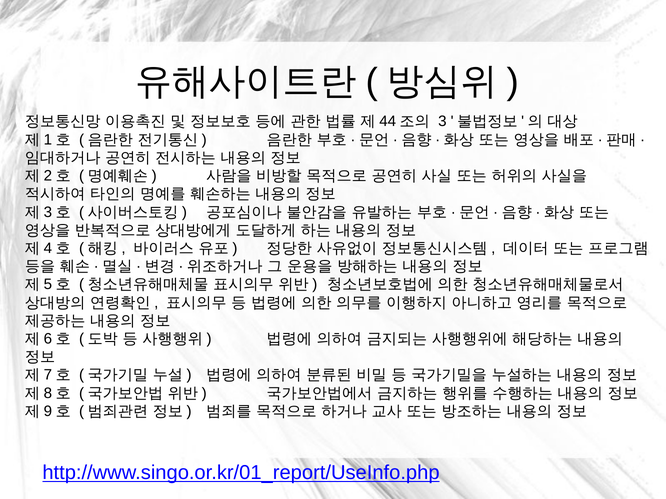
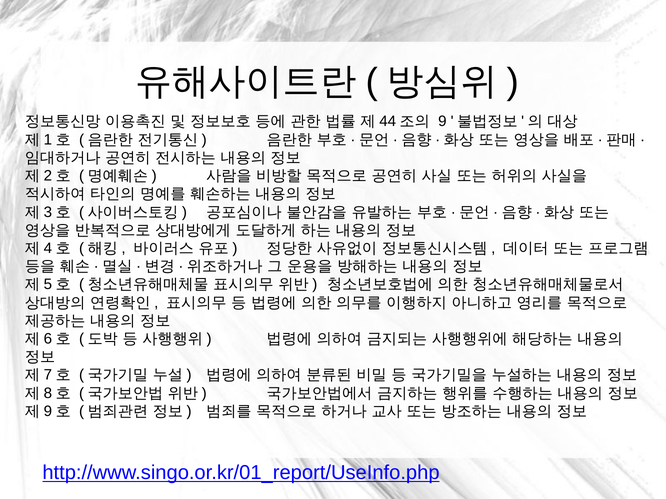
3: 3 -> 9
